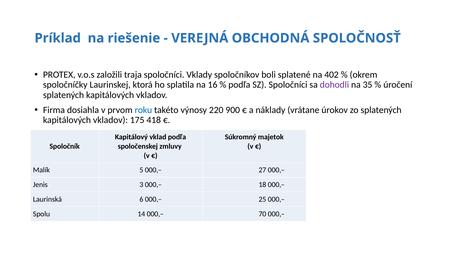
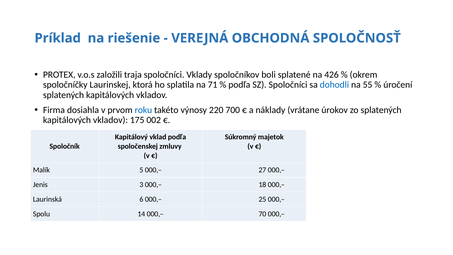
402: 402 -> 426
16: 16 -> 71
dohodli colour: purple -> blue
35: 35 -> 55
900: 900 -> 700
418: 418 -> 002
